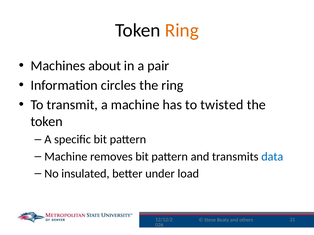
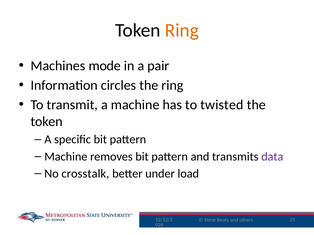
about: about -> mode
data colour: blue -> purple
insulated: insulated -> crosstalk
